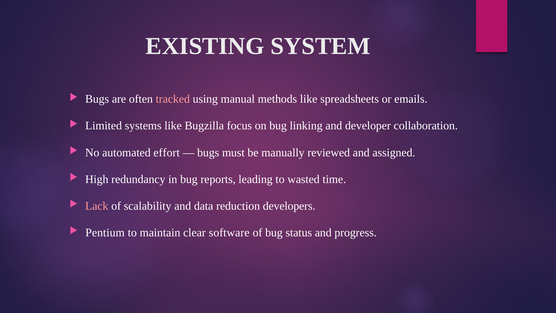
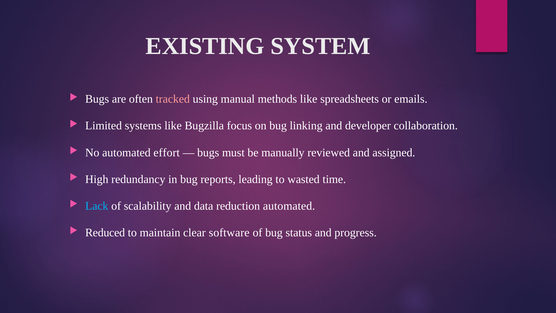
Lack colour: pink -> light blue
reduction developers: developers -> automated
Pentium: Pentium -> Reduced
